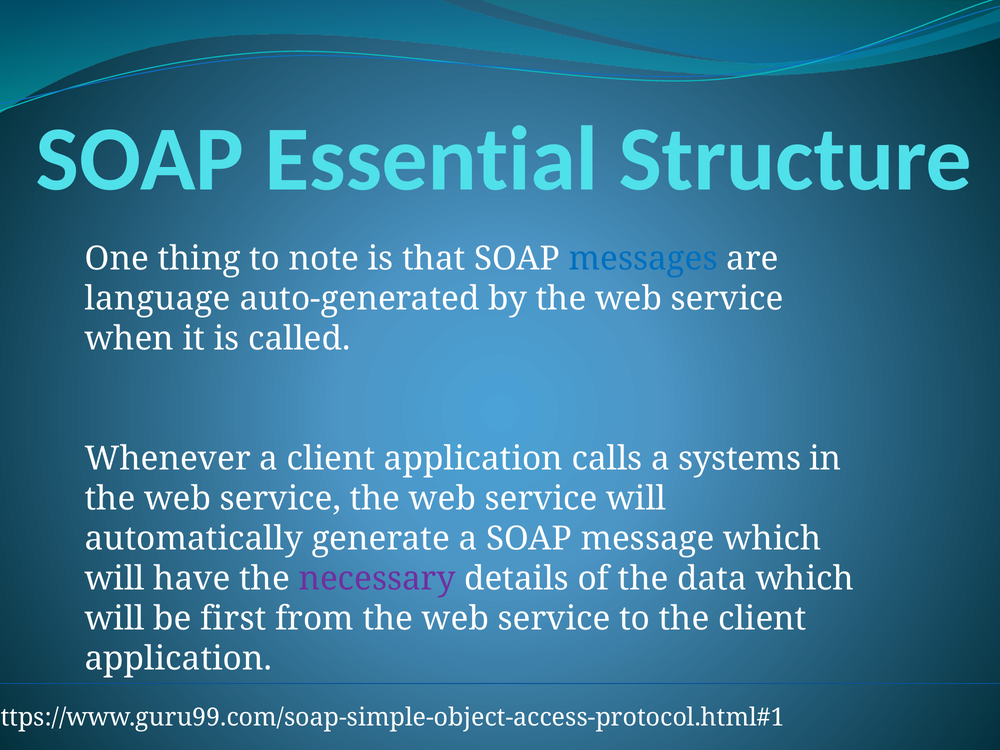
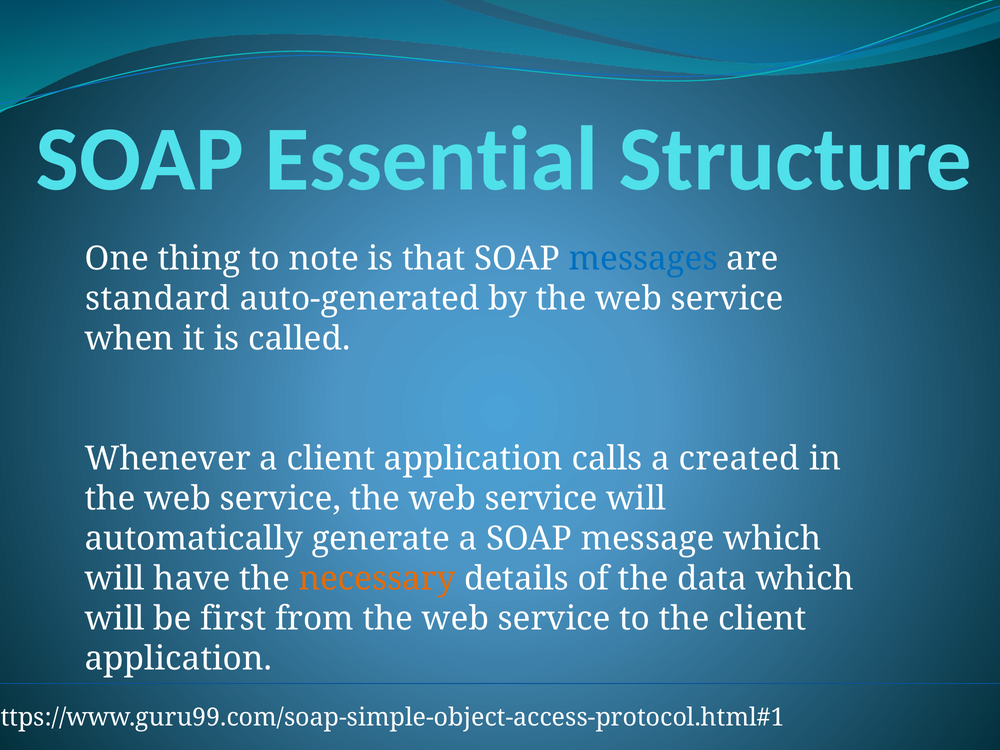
language: language -> standard
systems: systems -> created
necessary colour: purple -> orange
